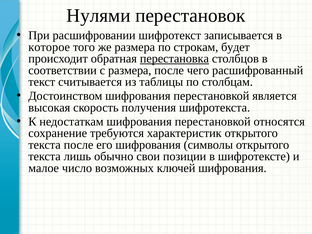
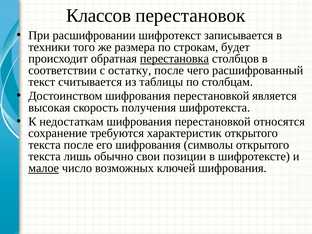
Нулями: Нулями -> Классов
которое: которое -> техники
с размера: размера -> остатку
малое underline: none -> present
